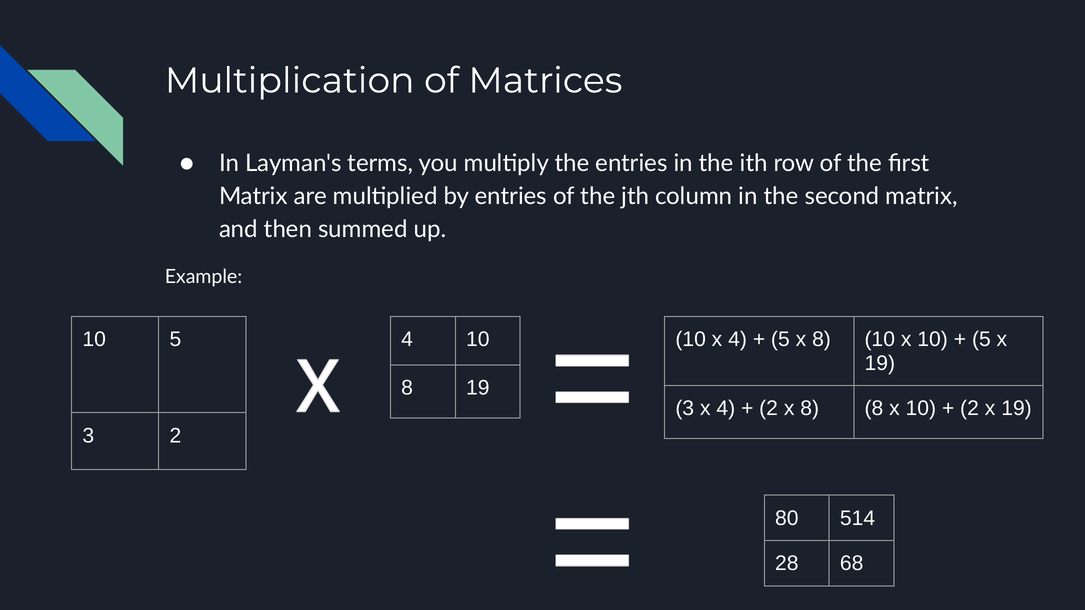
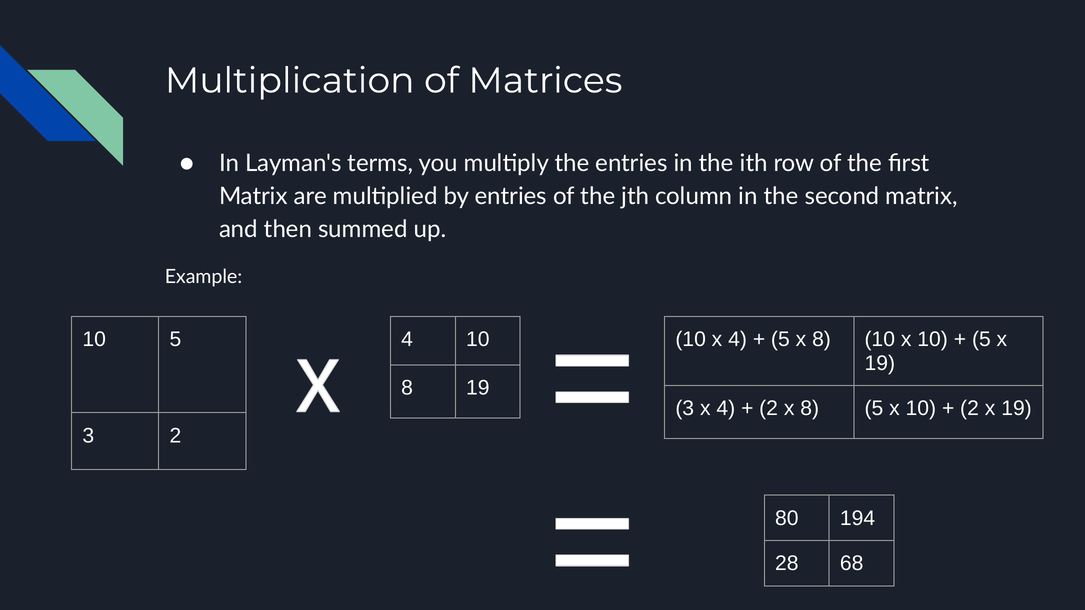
8 8: 8 -> 5
514: 514 -> 194
